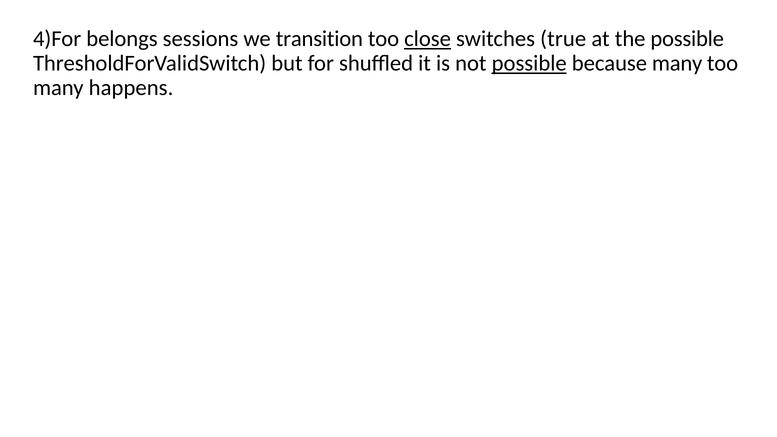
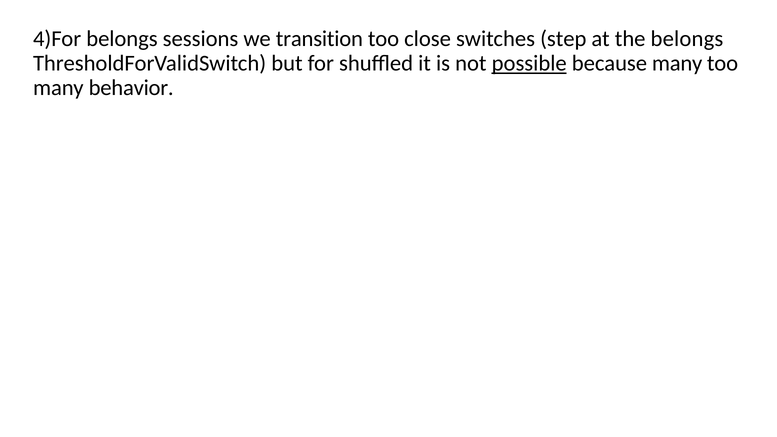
close underline: present -> none
true: true -> step
the possible: possible -> belongs
happens: happens -> behavior
